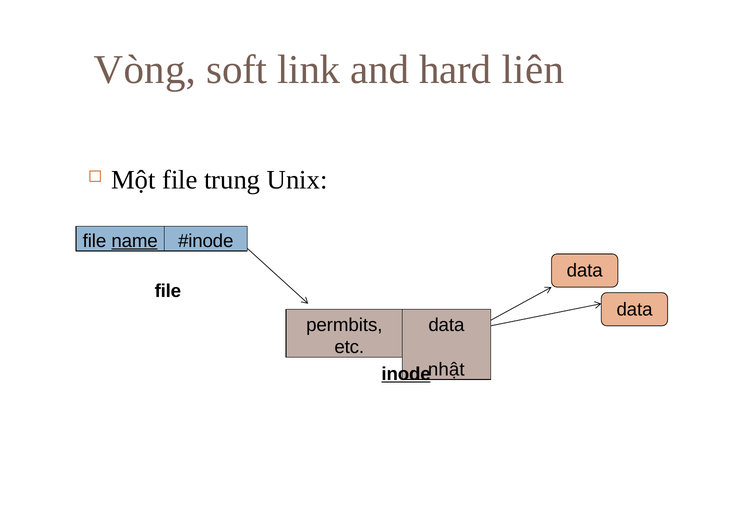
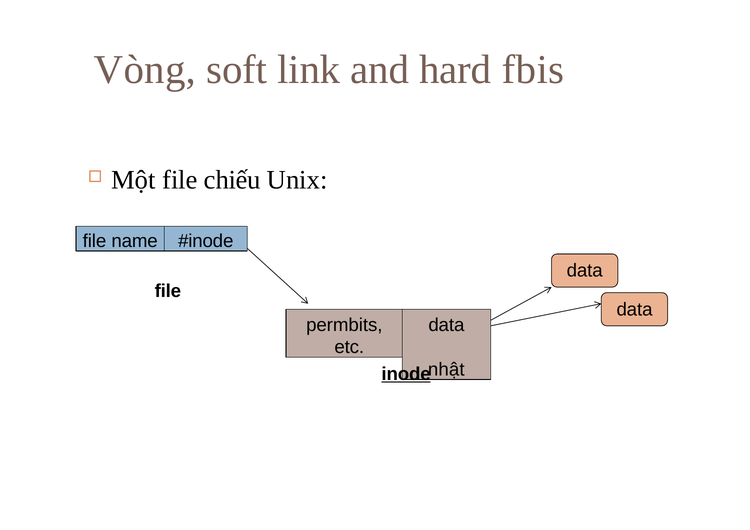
liên: liên -> fbis
trung: trung -> chiếu
name underline: present -> none
